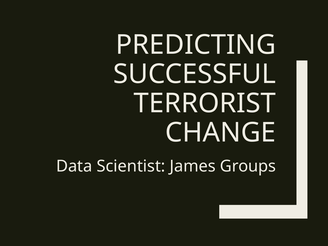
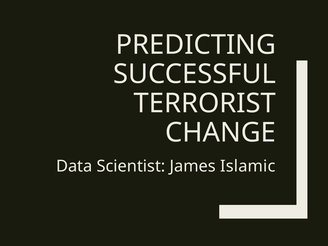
Groups: Groups -> Islamic
